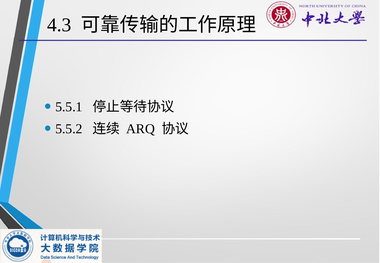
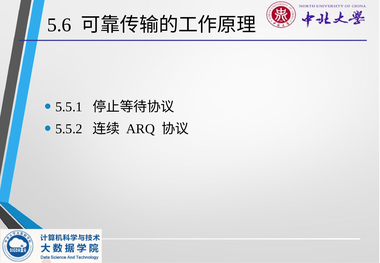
4.3: 4.3 -> 5.6
